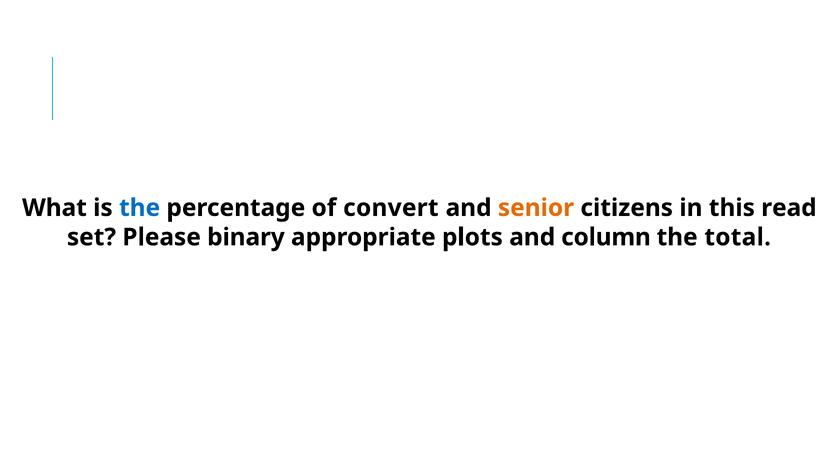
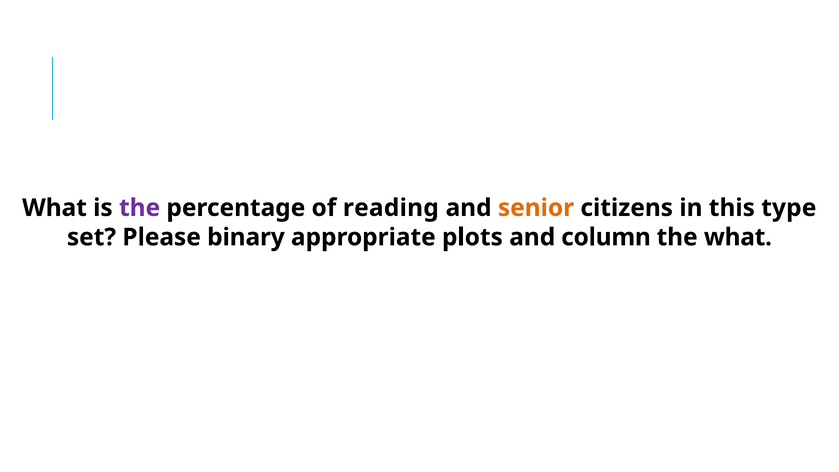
the at (140, 208) colour: blue -> purple
convert: convert -> reading
read: read -> type
the total: total -> what
